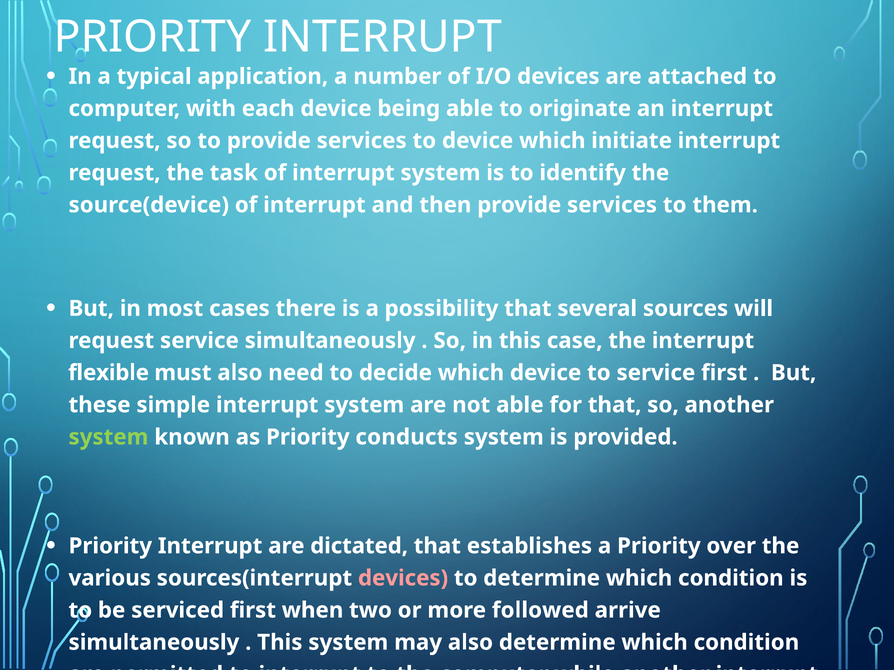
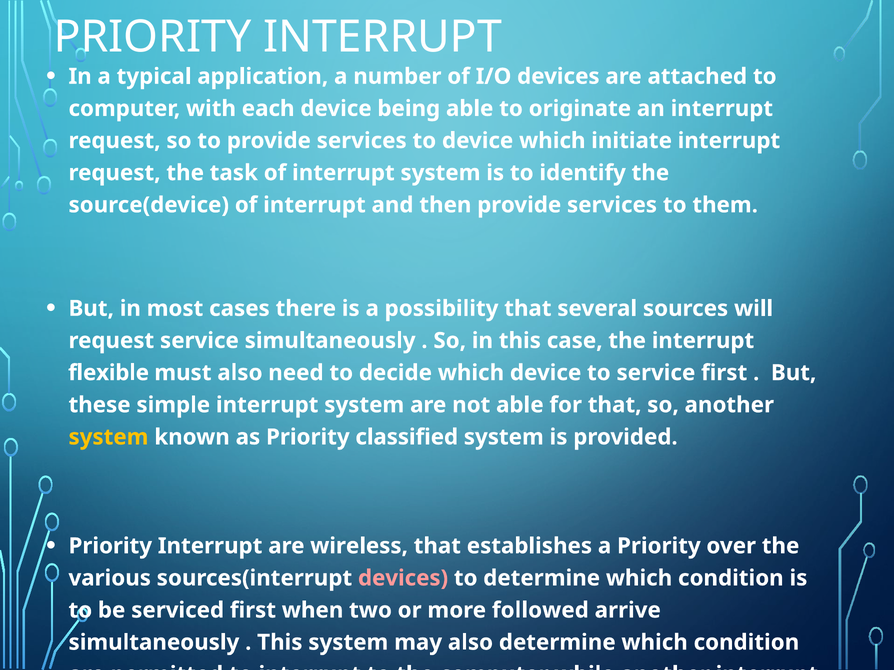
system at (108, 437) colour: light green -> yellow
conducts: conducts -> classified
dictated: dictated -> wireless
